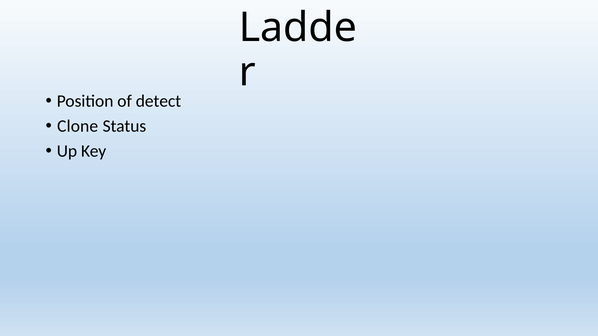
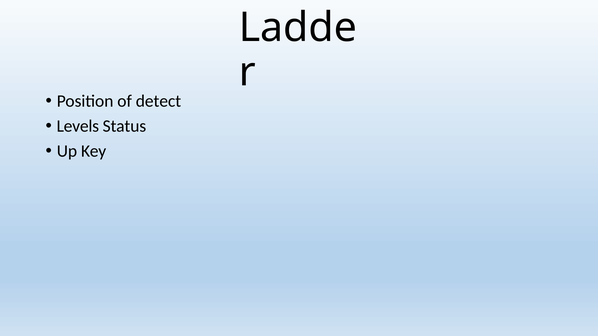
Clone: Clone -> Levels
